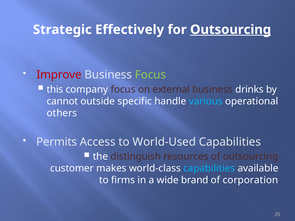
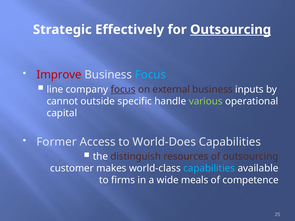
Focus at (150, 75) colour: light green -> light blue
this: this -> line
focus at (123, 89) underline: none -> present
drinks: drinks -> inputs
various colour: light blue -> light green
others: others -> capital
Permits: Permits -> Former
World-Used: World-Used -> World-Does
brand: brand -> meals
corporation: corporation -> competence
